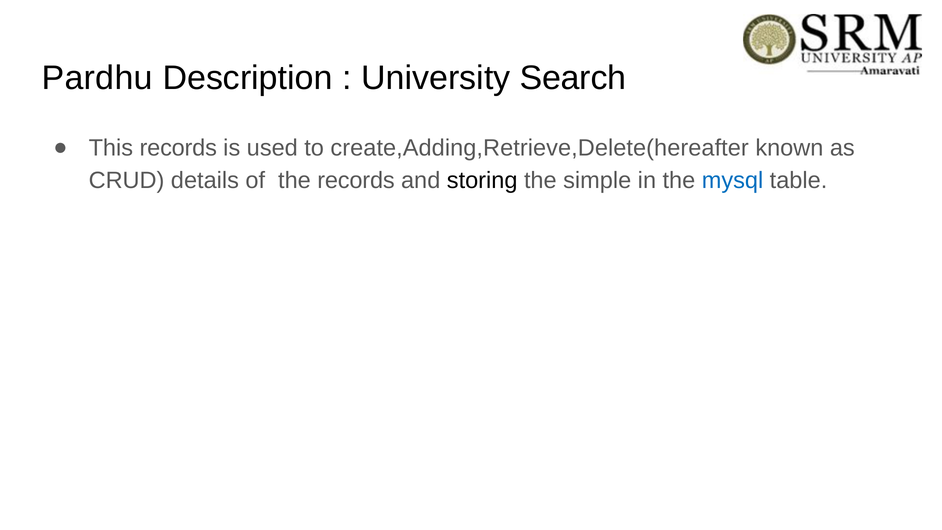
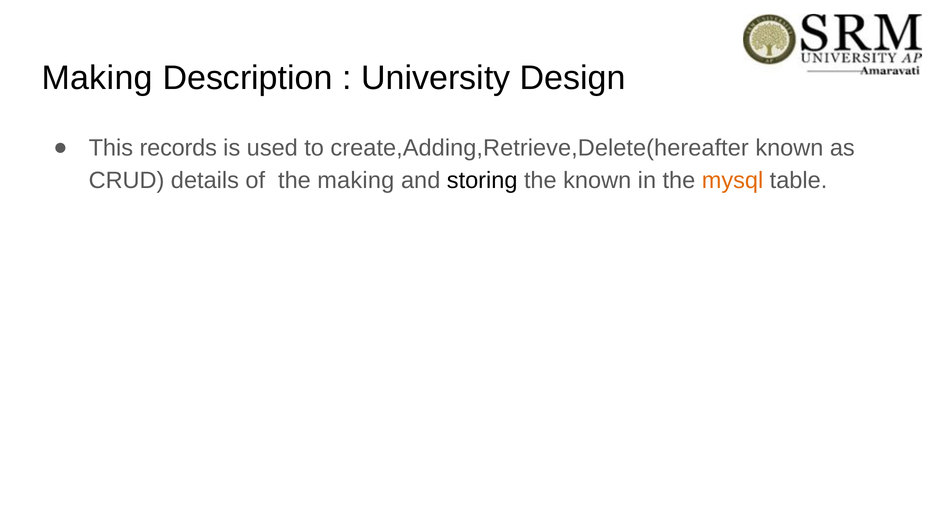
Pardhu at (97, 78): Pardhu -> Making
Search: Search -> Design
the records: records -> making
the simple: simple -> known
mysql colour: blue -> orange
